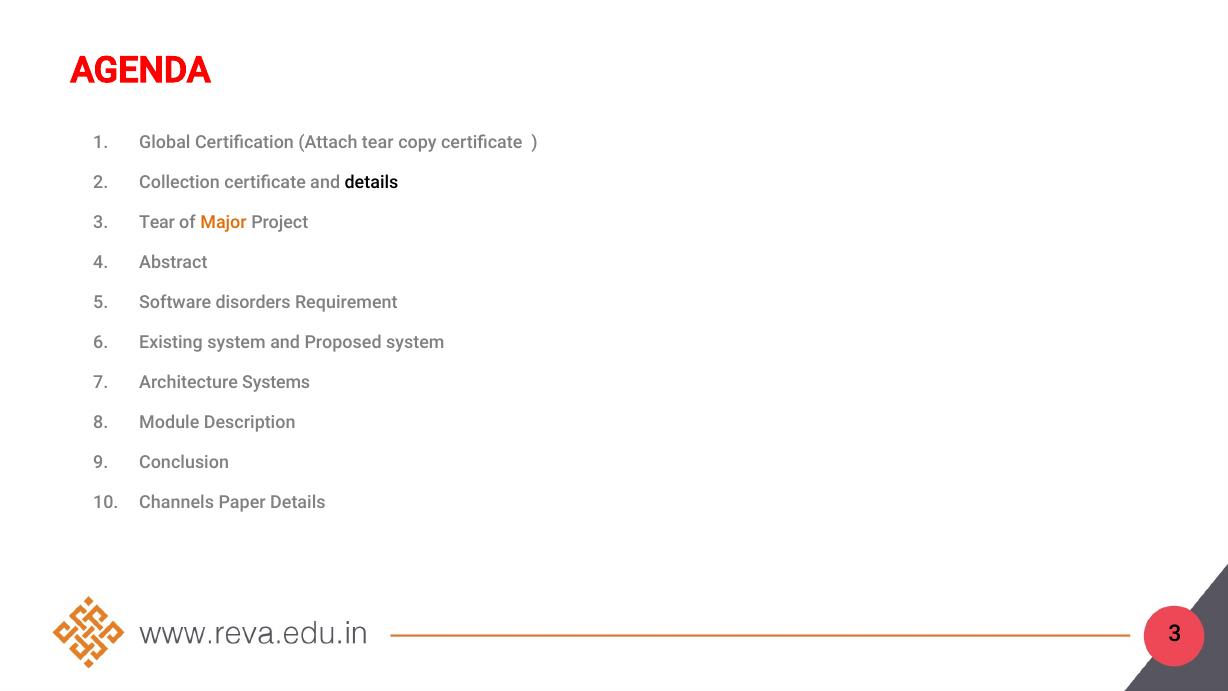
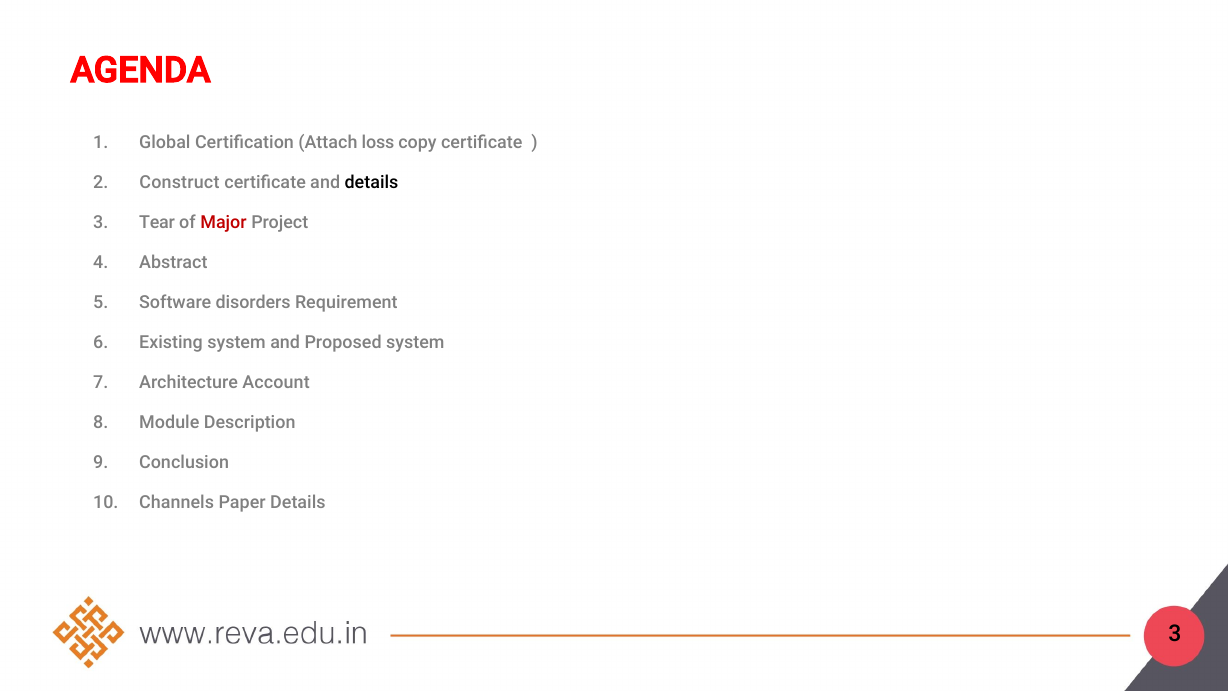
Attach tear: tear -> loss
Collection: Collection -> Construct
Major colour: orange -> red
Systems: Systems -> Account
